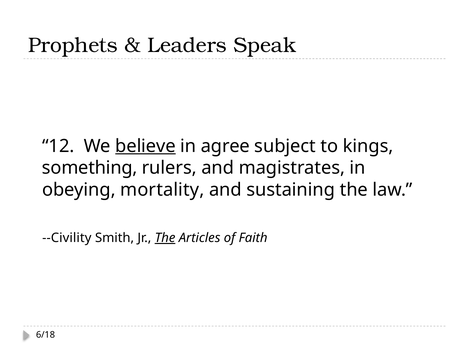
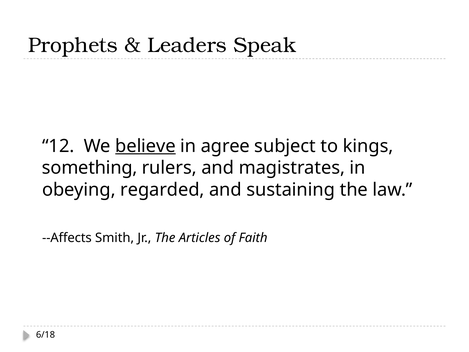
mortality: mortality -> regarded
--Civility: --Civility -> --Affects
The at (165, 238) underline: present -> none
